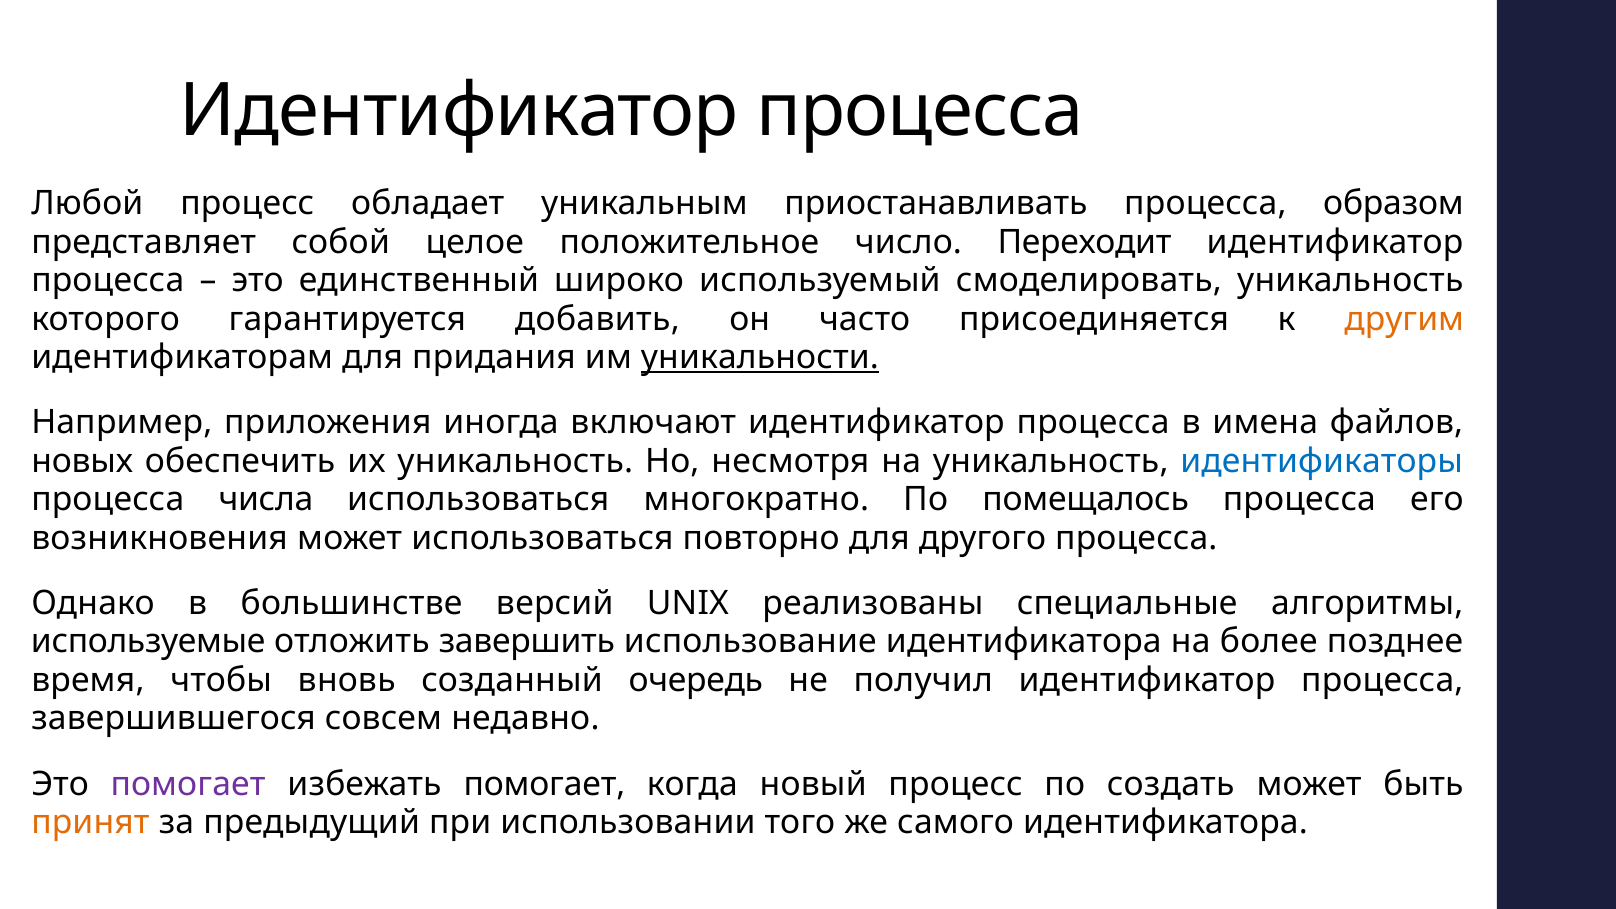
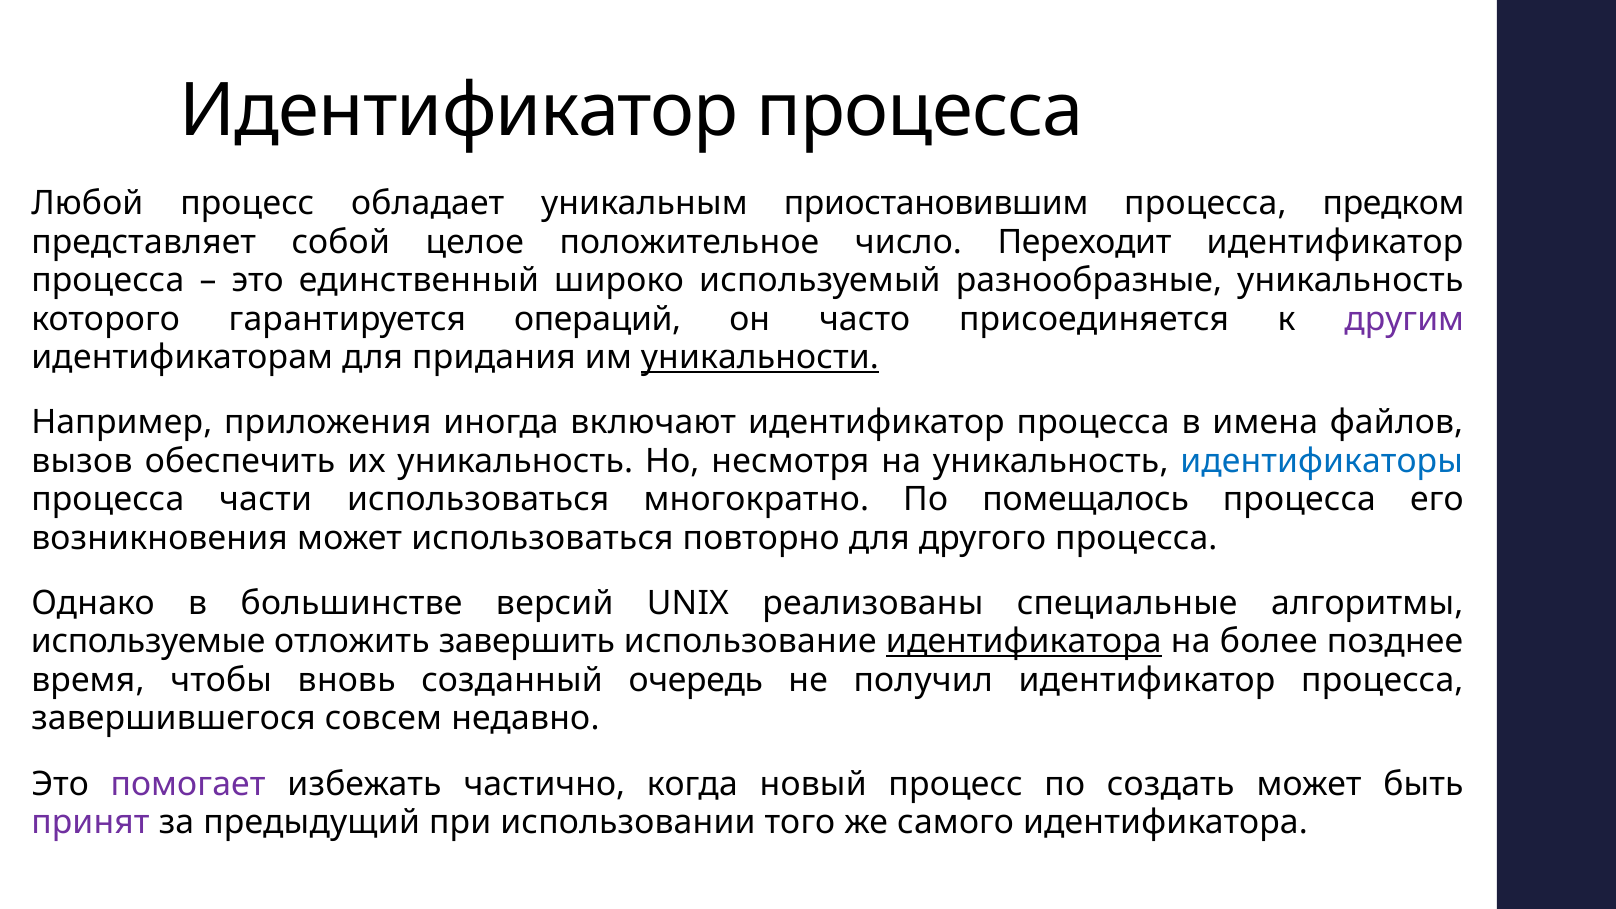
приостанавливать: приостанавливать -> приостановившим
образом: образом -> предком
смоделировать: смоделировать -> разнообразные
добавить: добавить -> операций
другим colour: orange -> purple
новых: новых -> вызов
числа: числа -> части
идентификатора at (1024, 642) underline: none -> present
избежать помогает: помогает -> частично
принят colour: orange -> purple
